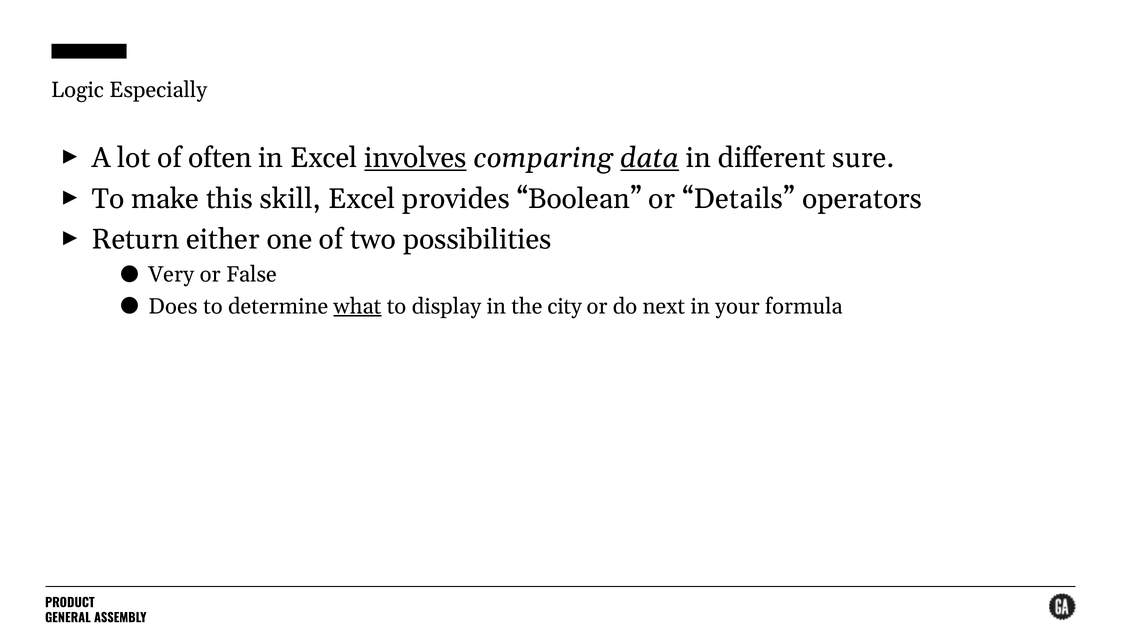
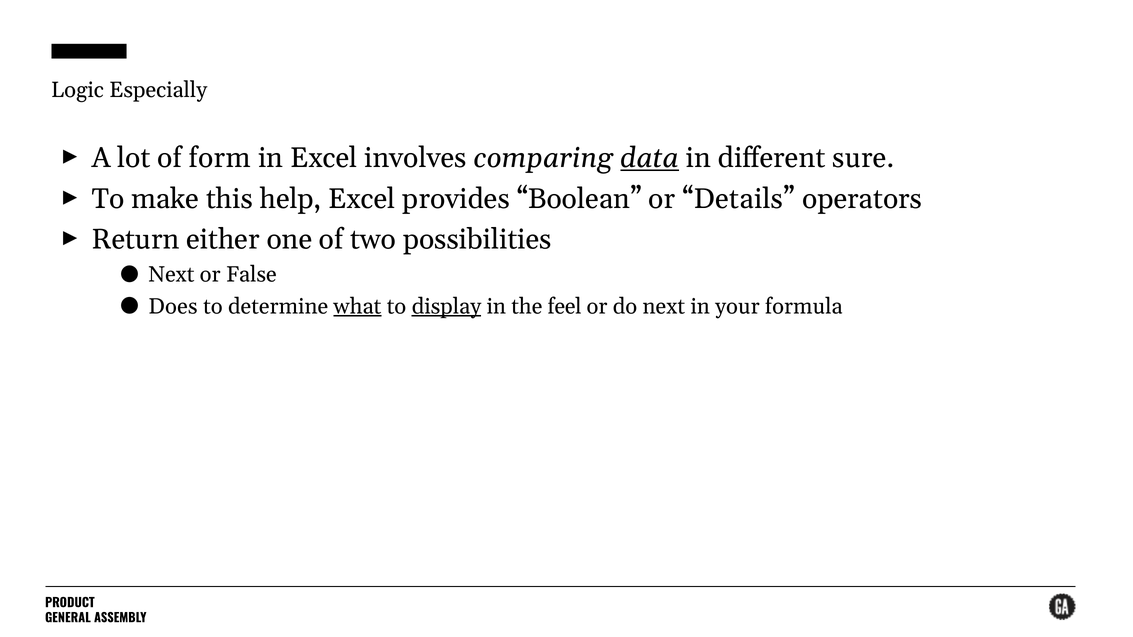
often: often -> form
involves underline: present -> none
skill: skill -> help
Very at (171, 275): Very -> Next
display underline: none -> present
city: city -> feel
